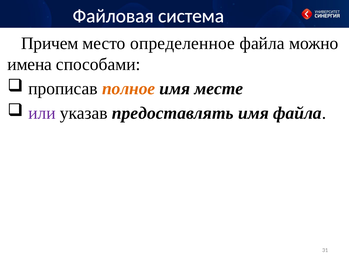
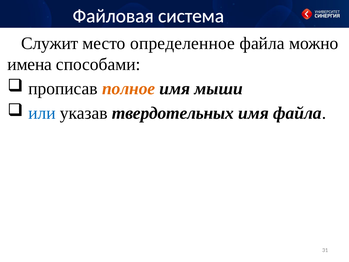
Причем: Причем -> Служит
месте: месте -> мыши
или colour: purple -> blue
предоставлять: предоставлять -> твердотельных
